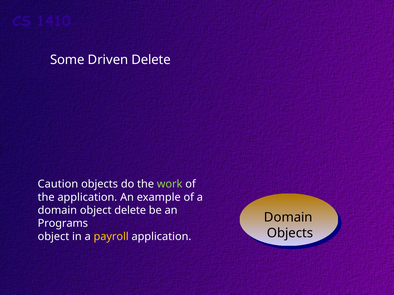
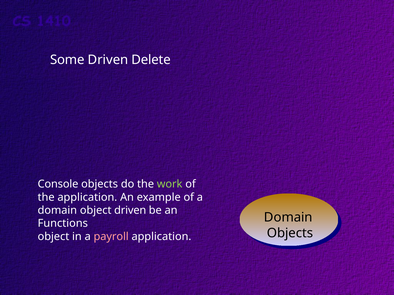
Caution: Caution -> Console
object delete: delete -> driven
Programs: Programs -> Functions
payroll colour: yellow -> pink
